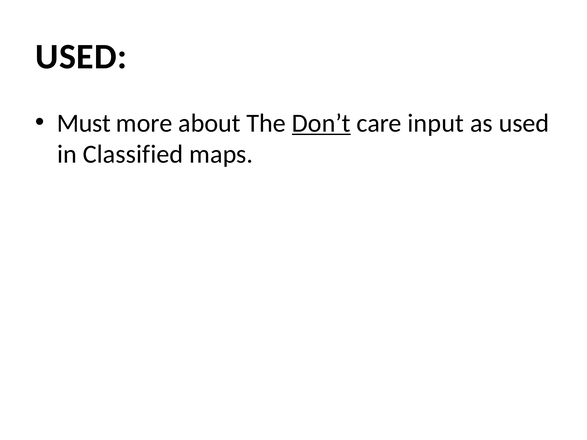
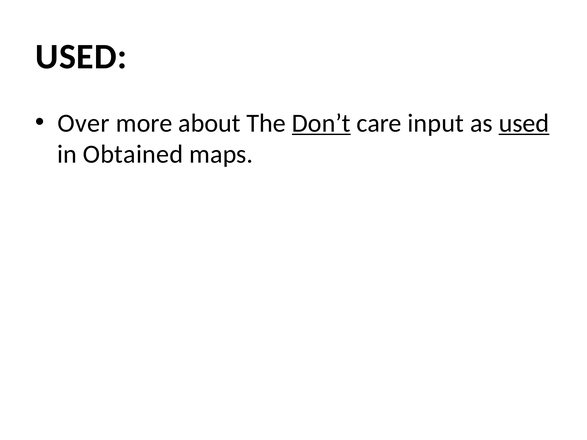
Must: Must -> Over
used at (524, 123) underline: none -> present
Classified: Classified -> Obtained
